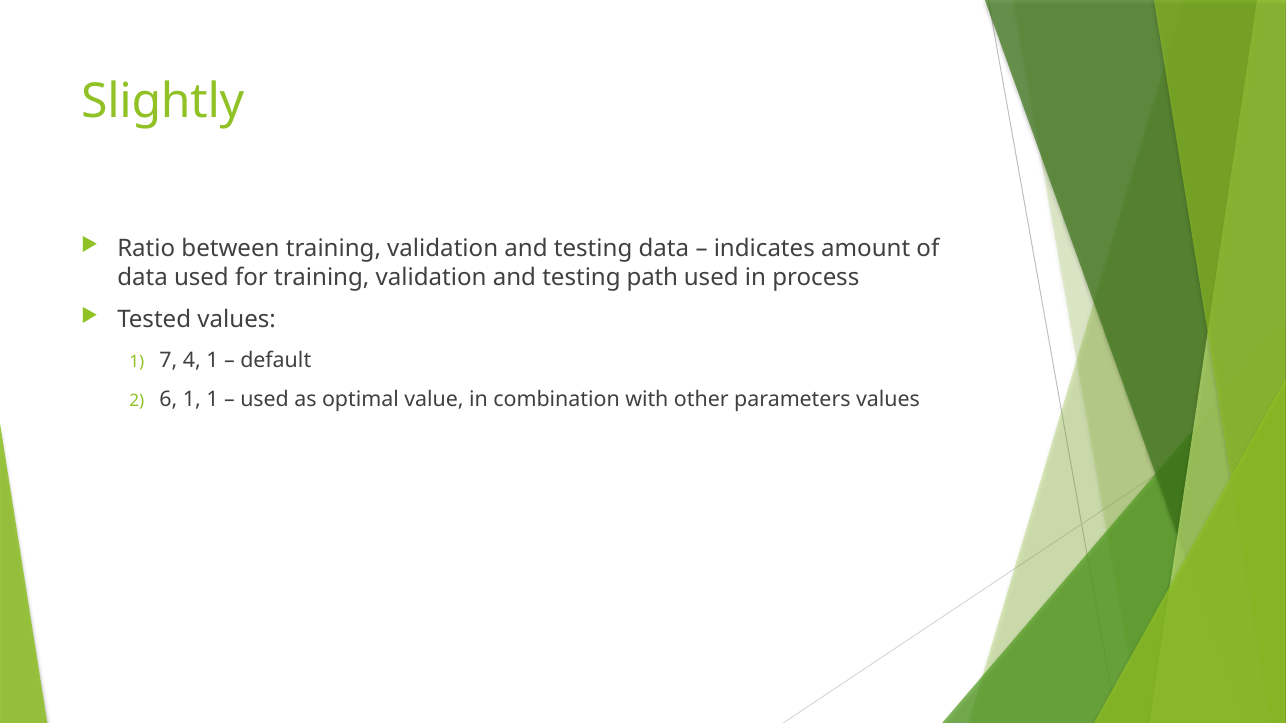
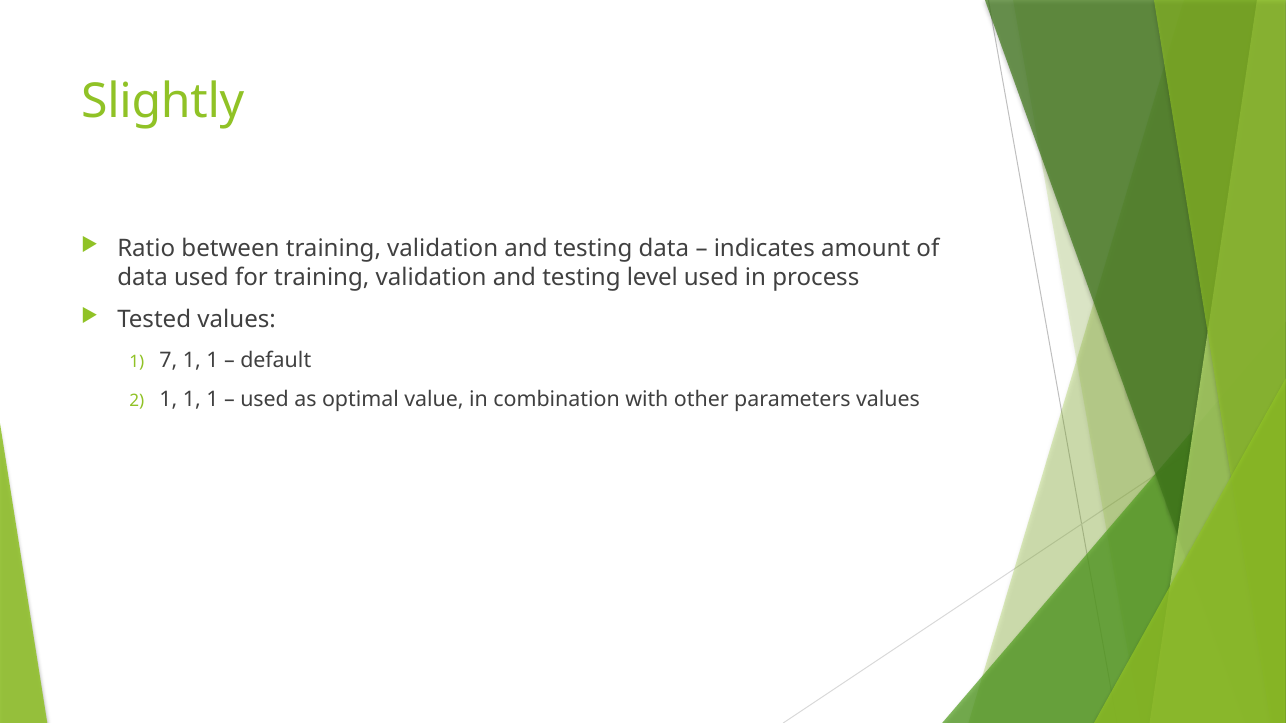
path: path -> level
7 4: 4 -> 1
2 6: 6 -> 1
